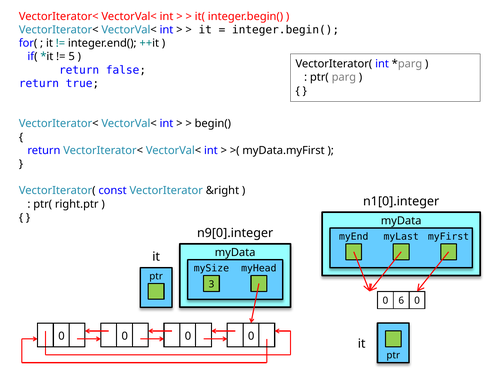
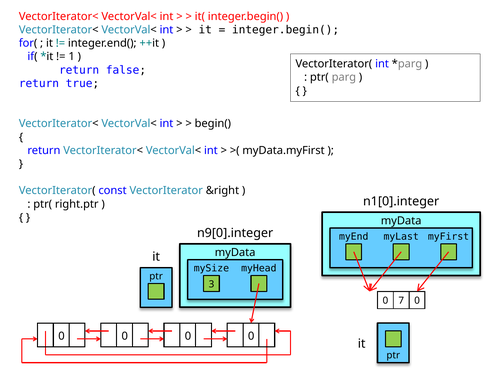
5: 5 -> 1
6: 6 -> 7
